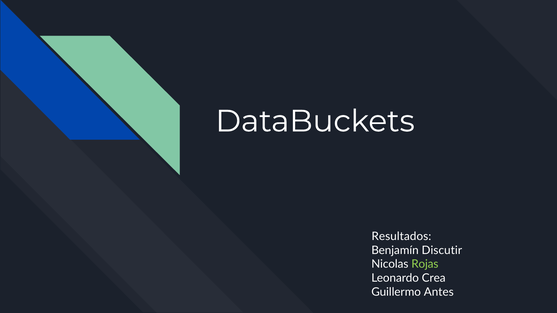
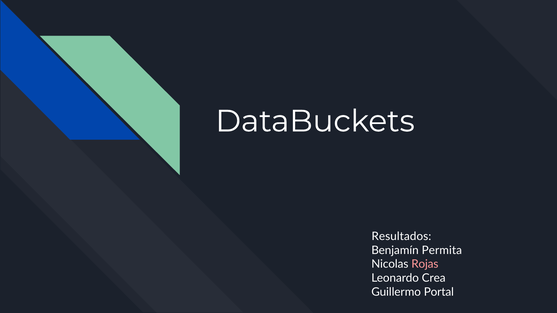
Discutir: Discutir -> Permita
Rojas colour: light green -> pink
Antes: Antes -> Portal
